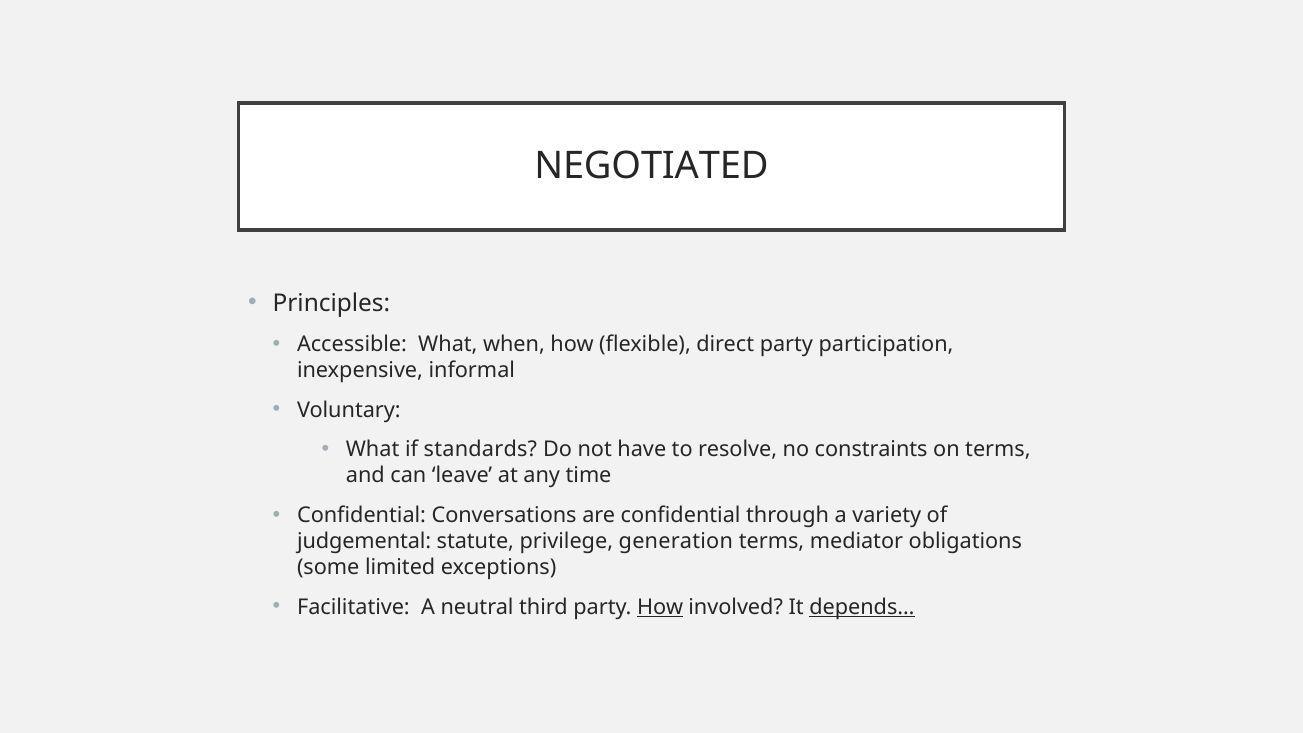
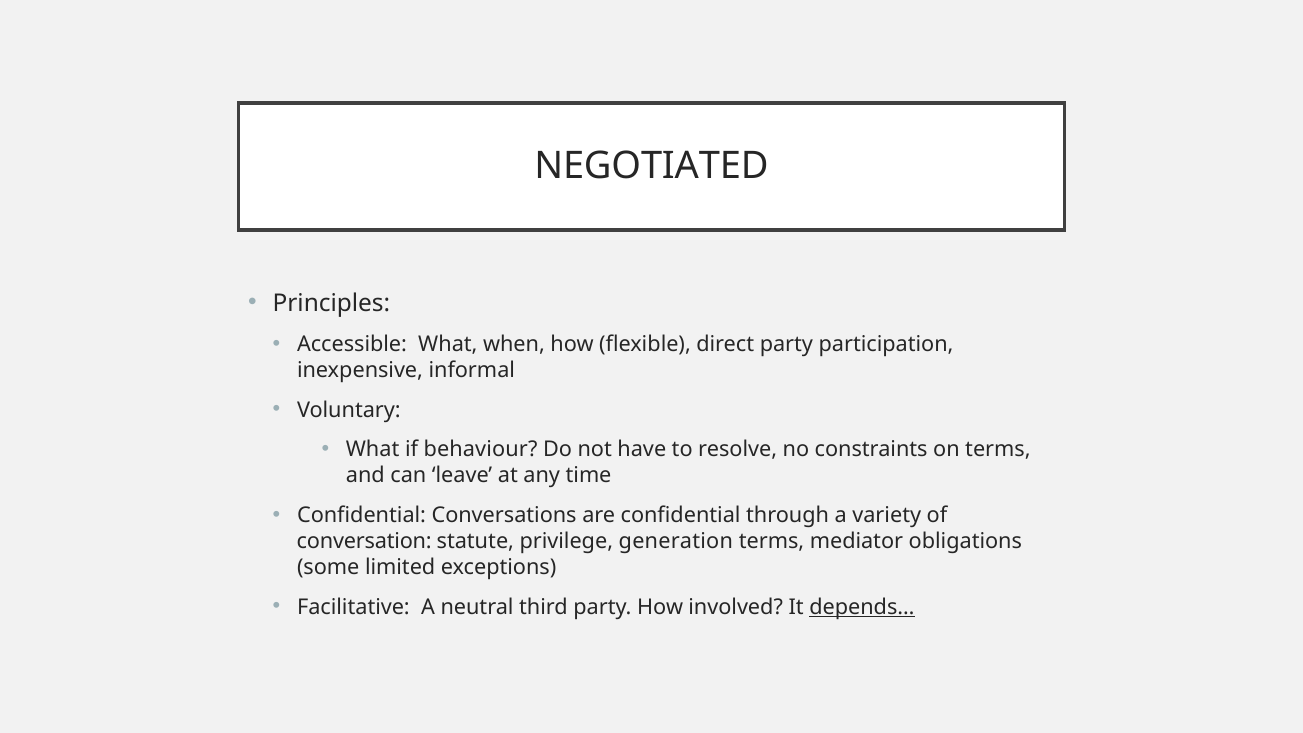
standards: standards -> behaviour
judgemental: judgemental -> conversation
How at (660, 607) underline: present -> none
